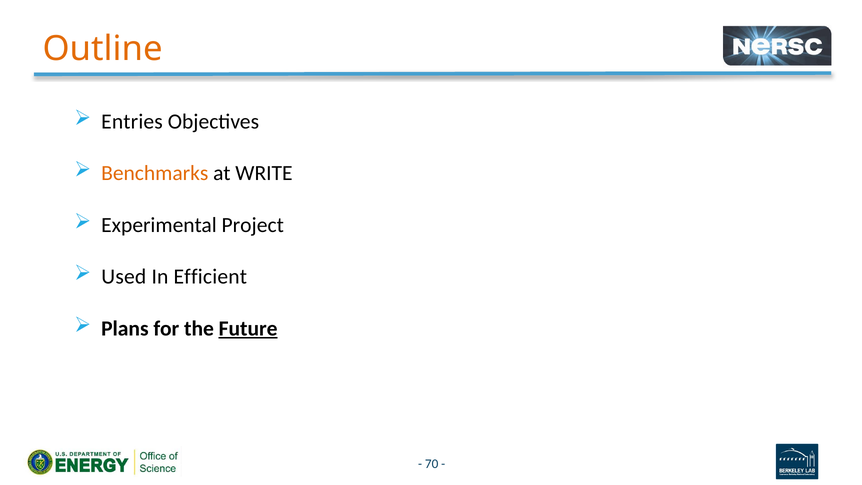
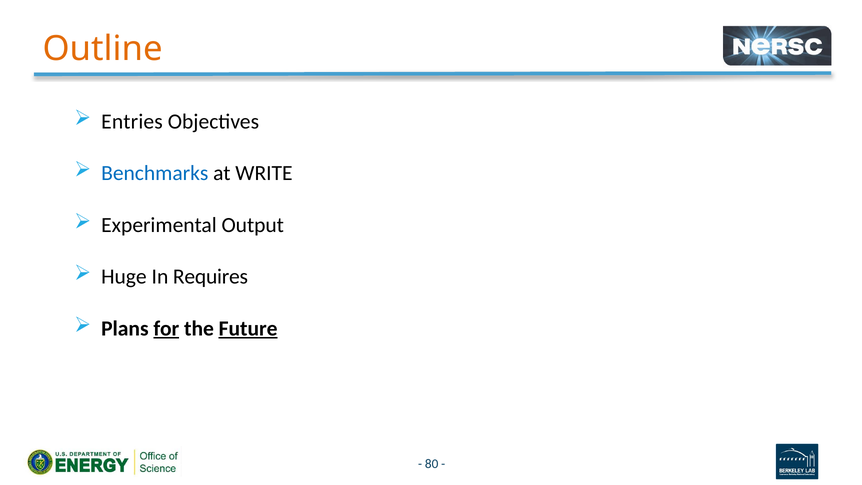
Benchmarks colour: orange -> blue
Project: Project -> Output
Used: Used -> Huge
Efficient: Efficient -> Requires
for underline: none -> present
70: 70 -> 80
